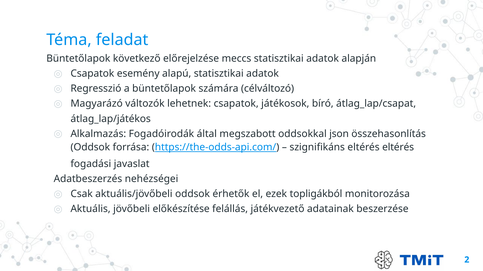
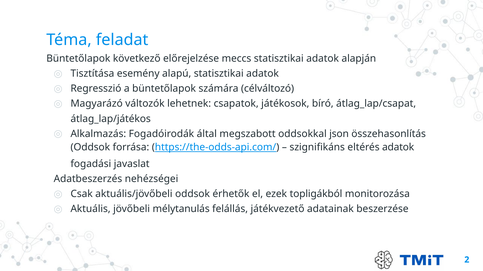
Csapatok at (92, 74): Csapatok -> Tisztítása
eltérés eltérés: eltérés -> adatok
előkészítése: előkészítése -> mélytanulás
